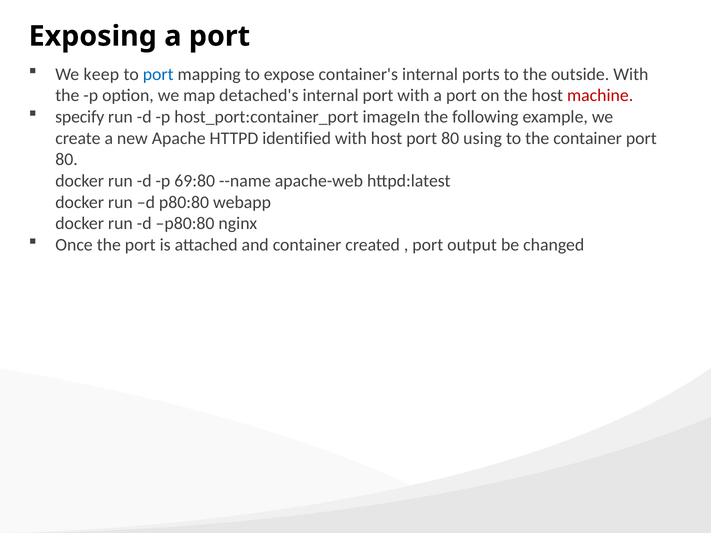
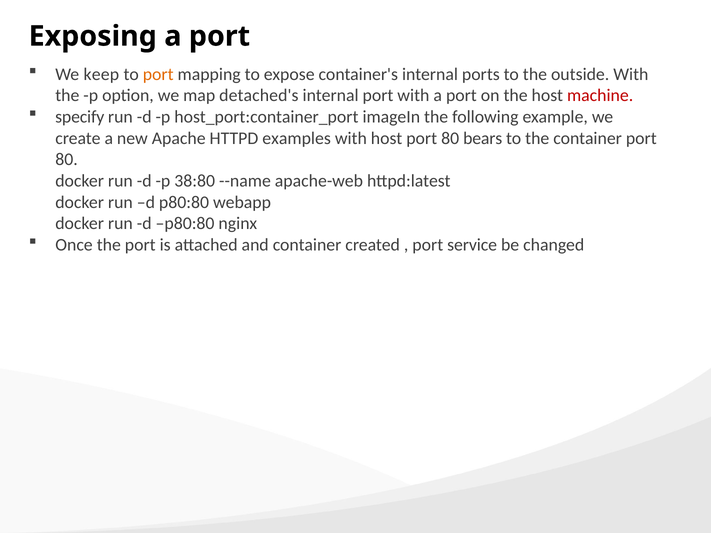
port at (158, 74) colour: blue -> orange
identified: identified -> examples
using: using -> bears
69:80: 69:80 -> 38:80
output: output -> service
